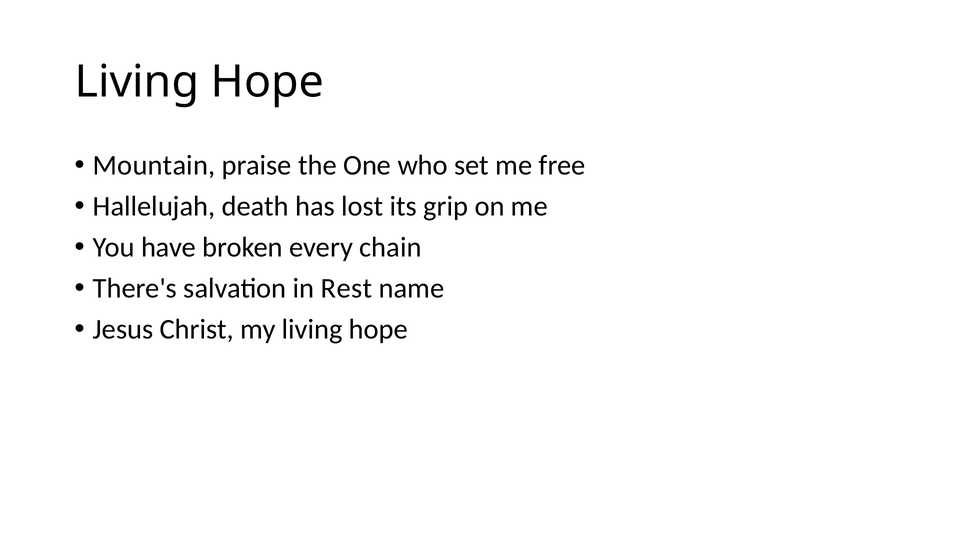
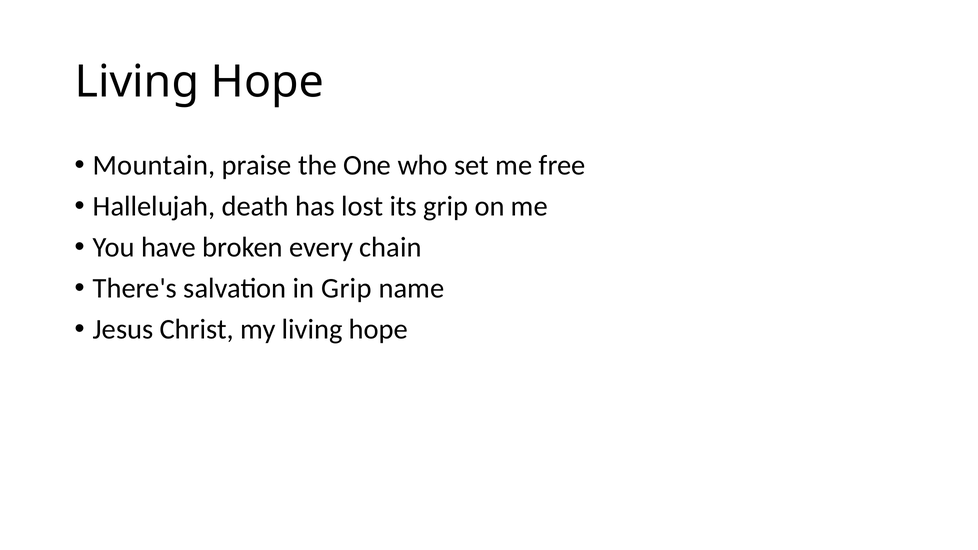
in Rest: Rest -> Grip
